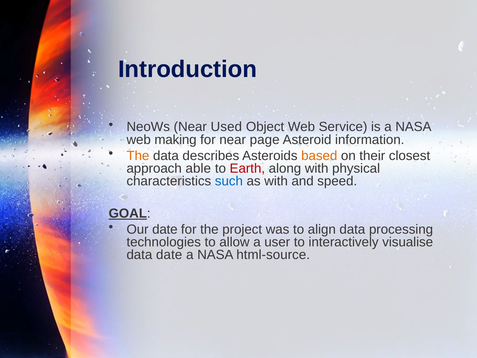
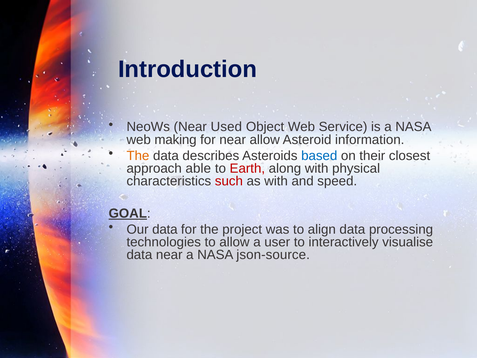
near page: page -> allow
based colour: orange -> blue
such colour: blue -> red
Our date: date -> data
data date: date -> near
html-source: html-source -> json-source
